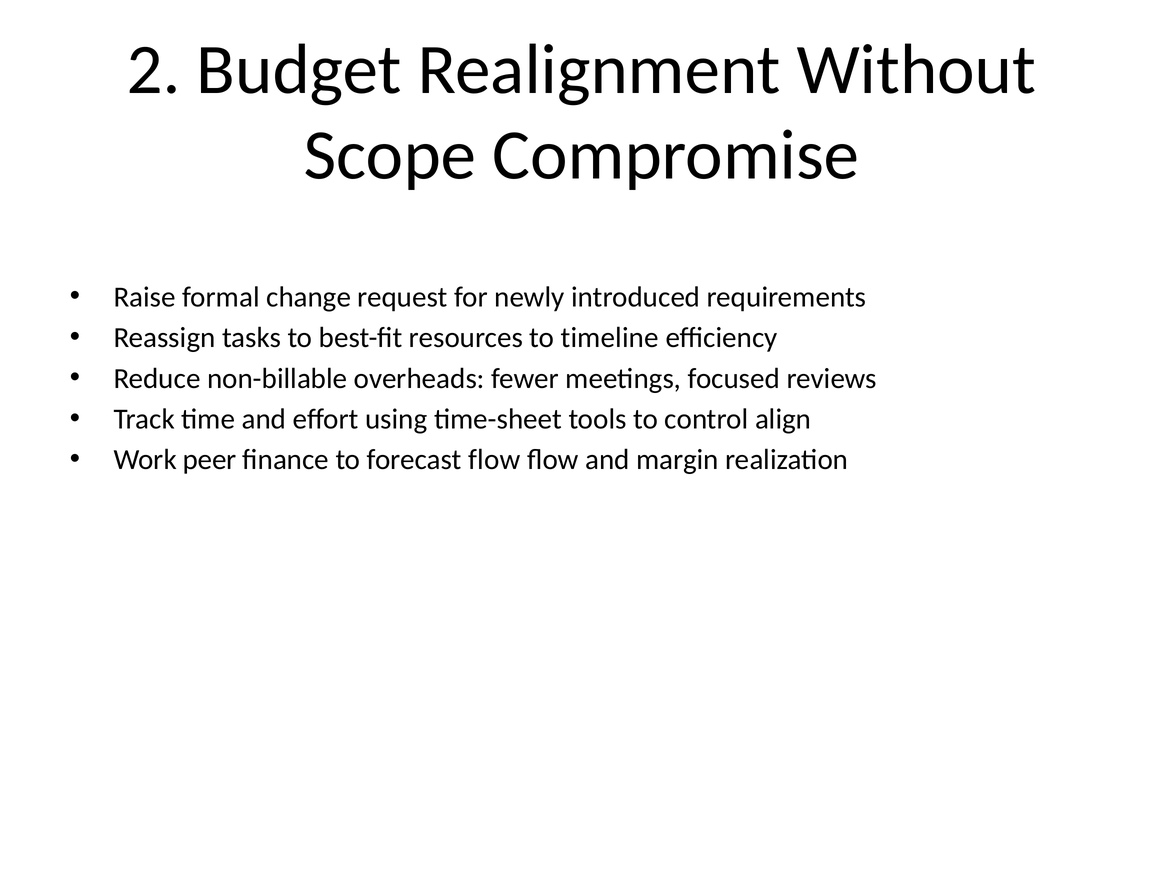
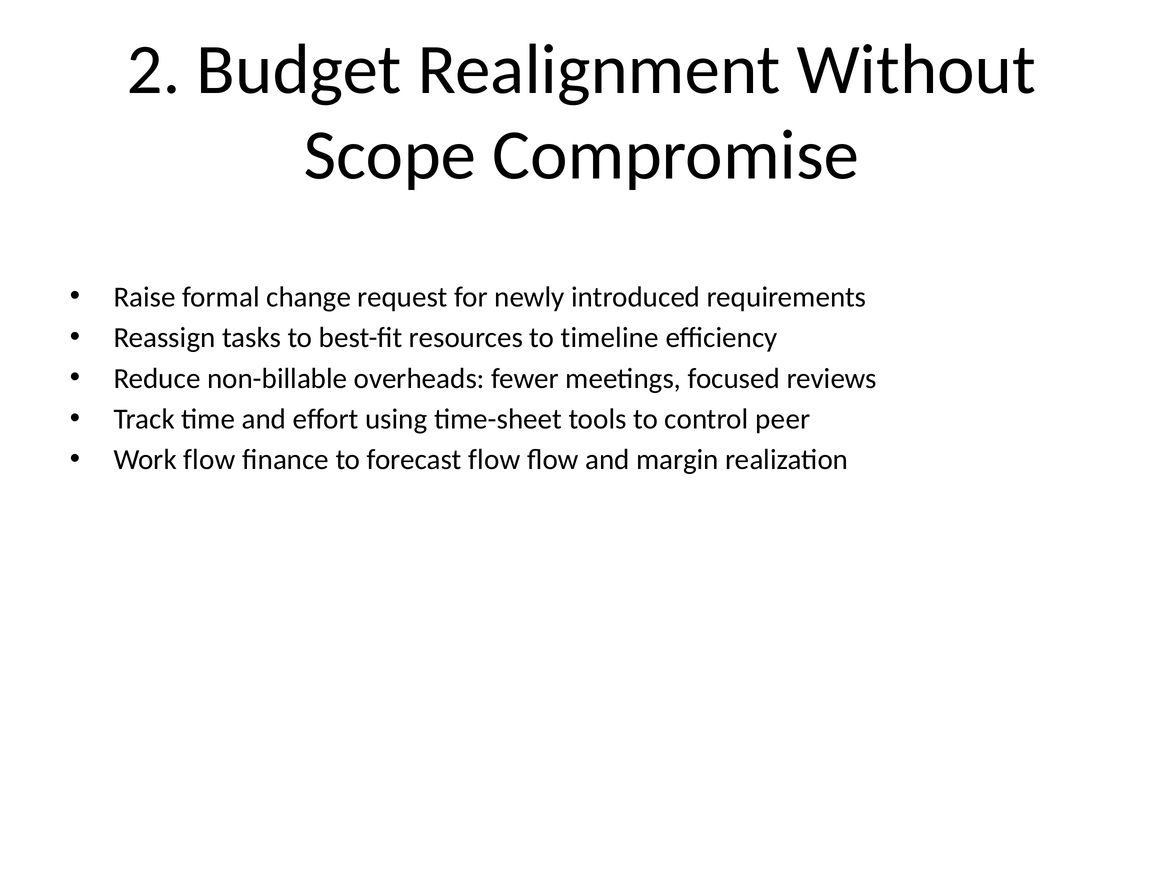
align: align -> peer
Work peer: peer -> flow
